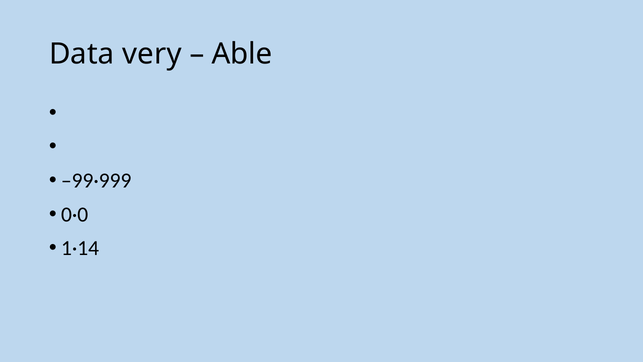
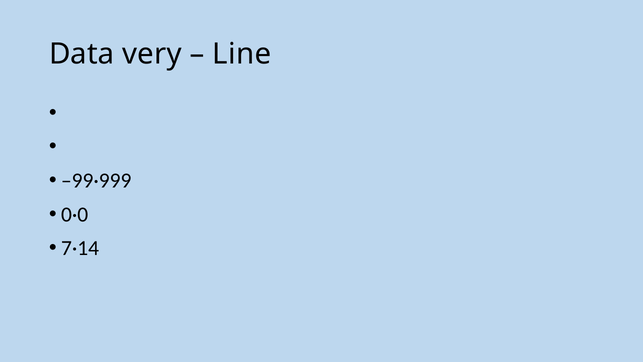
Able: Able -> Line
1·14: 1·14 -> 7·14
